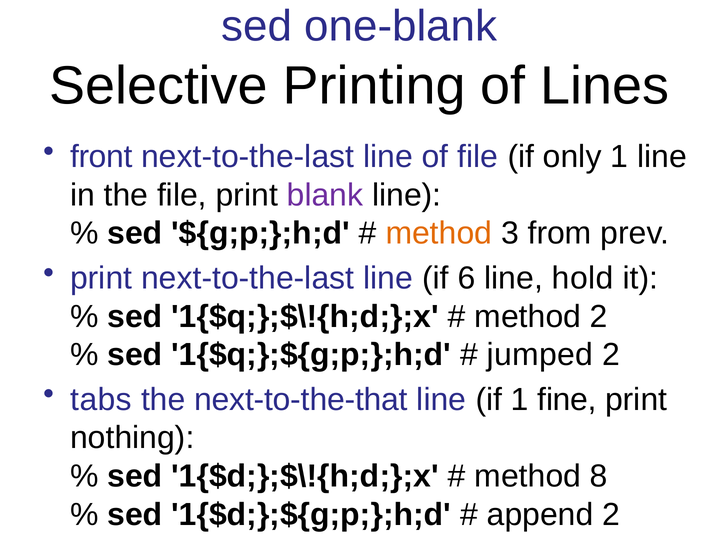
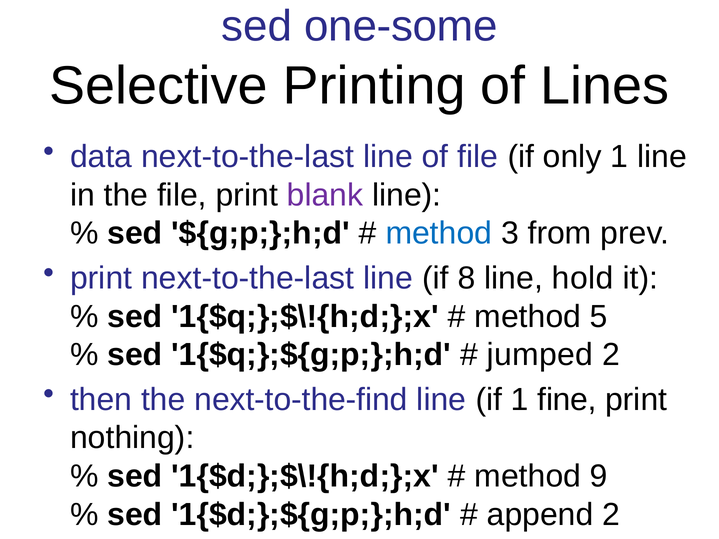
one-blank: one-blank -> one-some
front: front -> data
method at (439, 234) colour: orange -> blue
6: 6 -> 8
method 2: 2 -> 5
tabs: tabs -> then
next-to-the-that: next-to-the-that -> next-to-the-find
8: 8 -> 9
